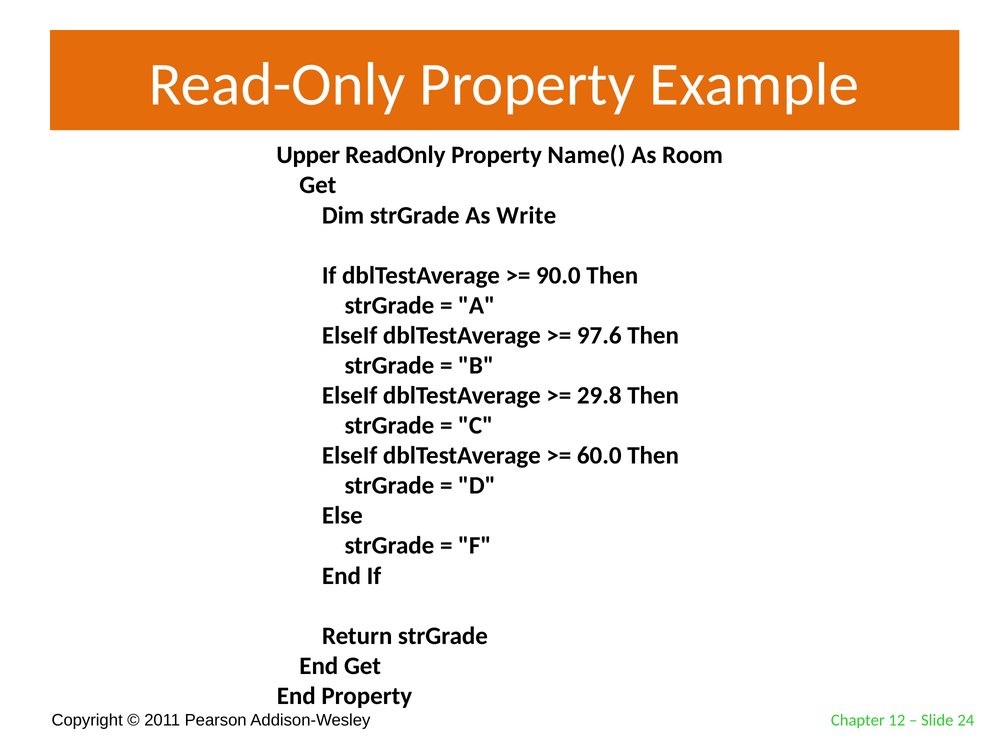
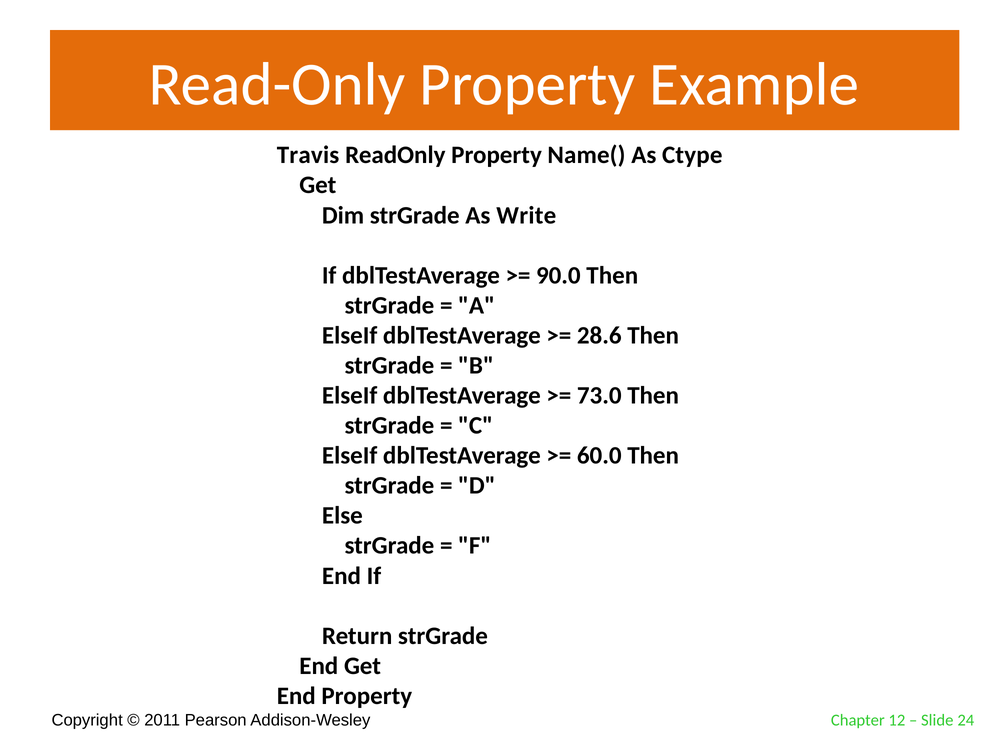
Upper: Upper -> Travis
Room: Room -> Ctype
97.6: 97.6 -> 28.6
29.8: 29.8 -> 73.0
